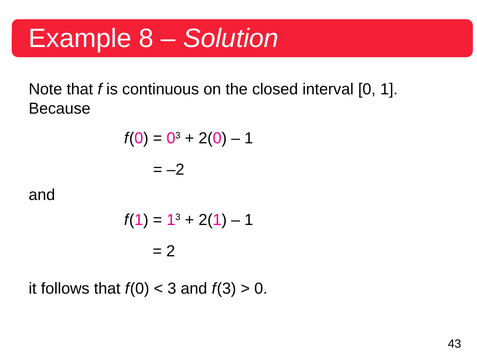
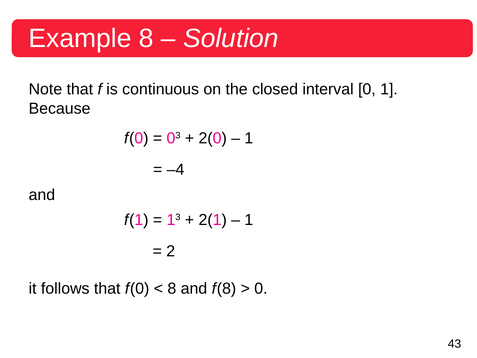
–2: –2 -> –4
3 at (172, 288): 3 -> 8
f 3: 3 -> 8
